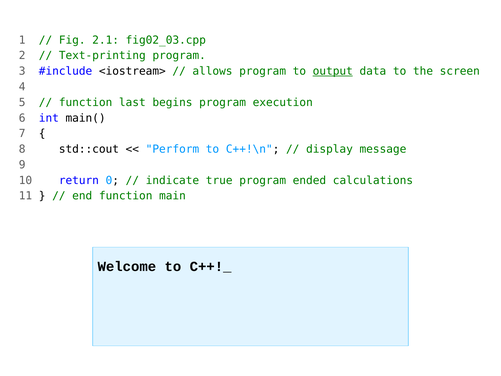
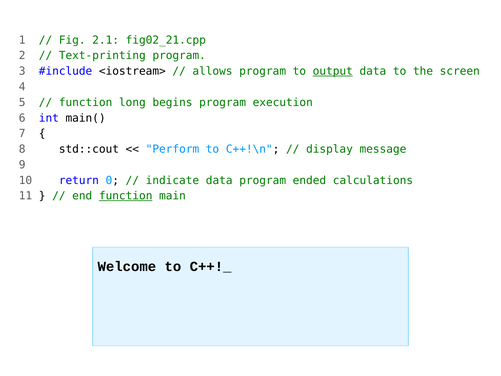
fig02_03.cpp: fig02_03.cpp -> fig02_21.cpp
last: last -> long
indicate true: true -> data
function at (126, 196) underline: none -> present
